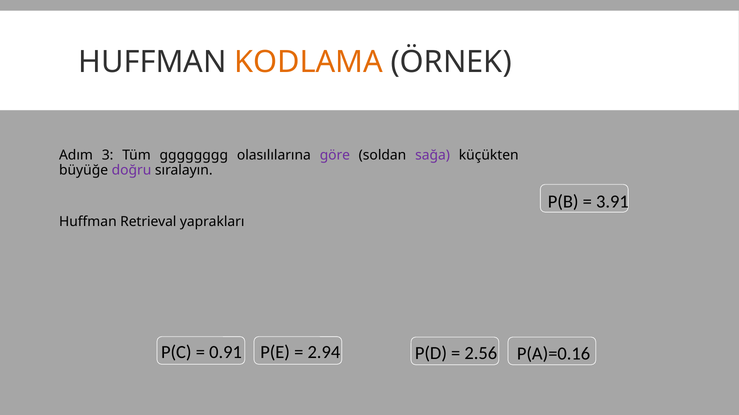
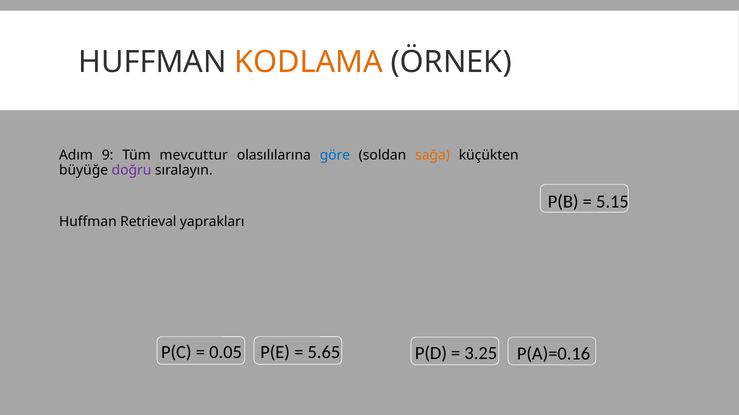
3: 3 -> 9
gggggggg: gggggggg -> mevcuttur
göre colour: purple -> blue
sağa colour: purple -> orange
3.91: 3.91 -> 5.15
0.91: 0.91 -> 0.05
2.94: 2.94 -> 5.65
2.56: 2.56 -> 3.25
